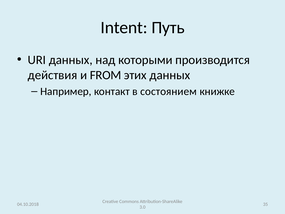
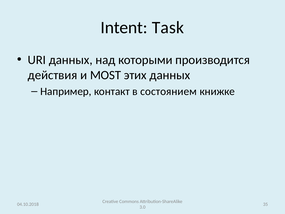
Путь: Путь -> Task
FROM: FROM -> MOST
